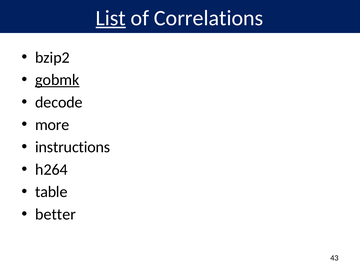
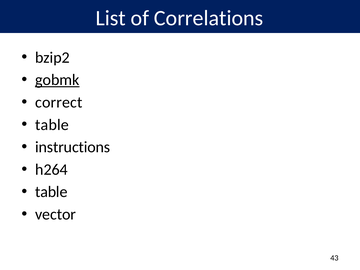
List underline: present -> none
decode: decode -> correct
more at (52, 125): more -> table
better: better -> vector
